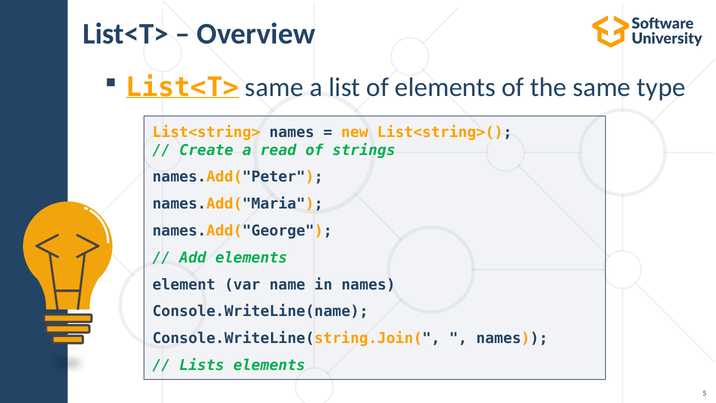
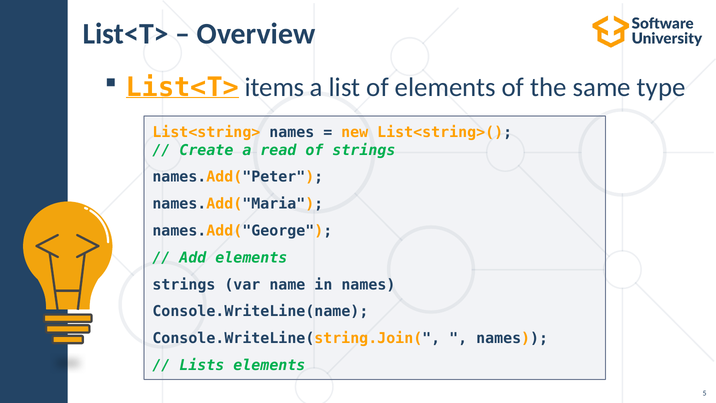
List<T> same: same -> items
element at (184, 284): element -> strings
